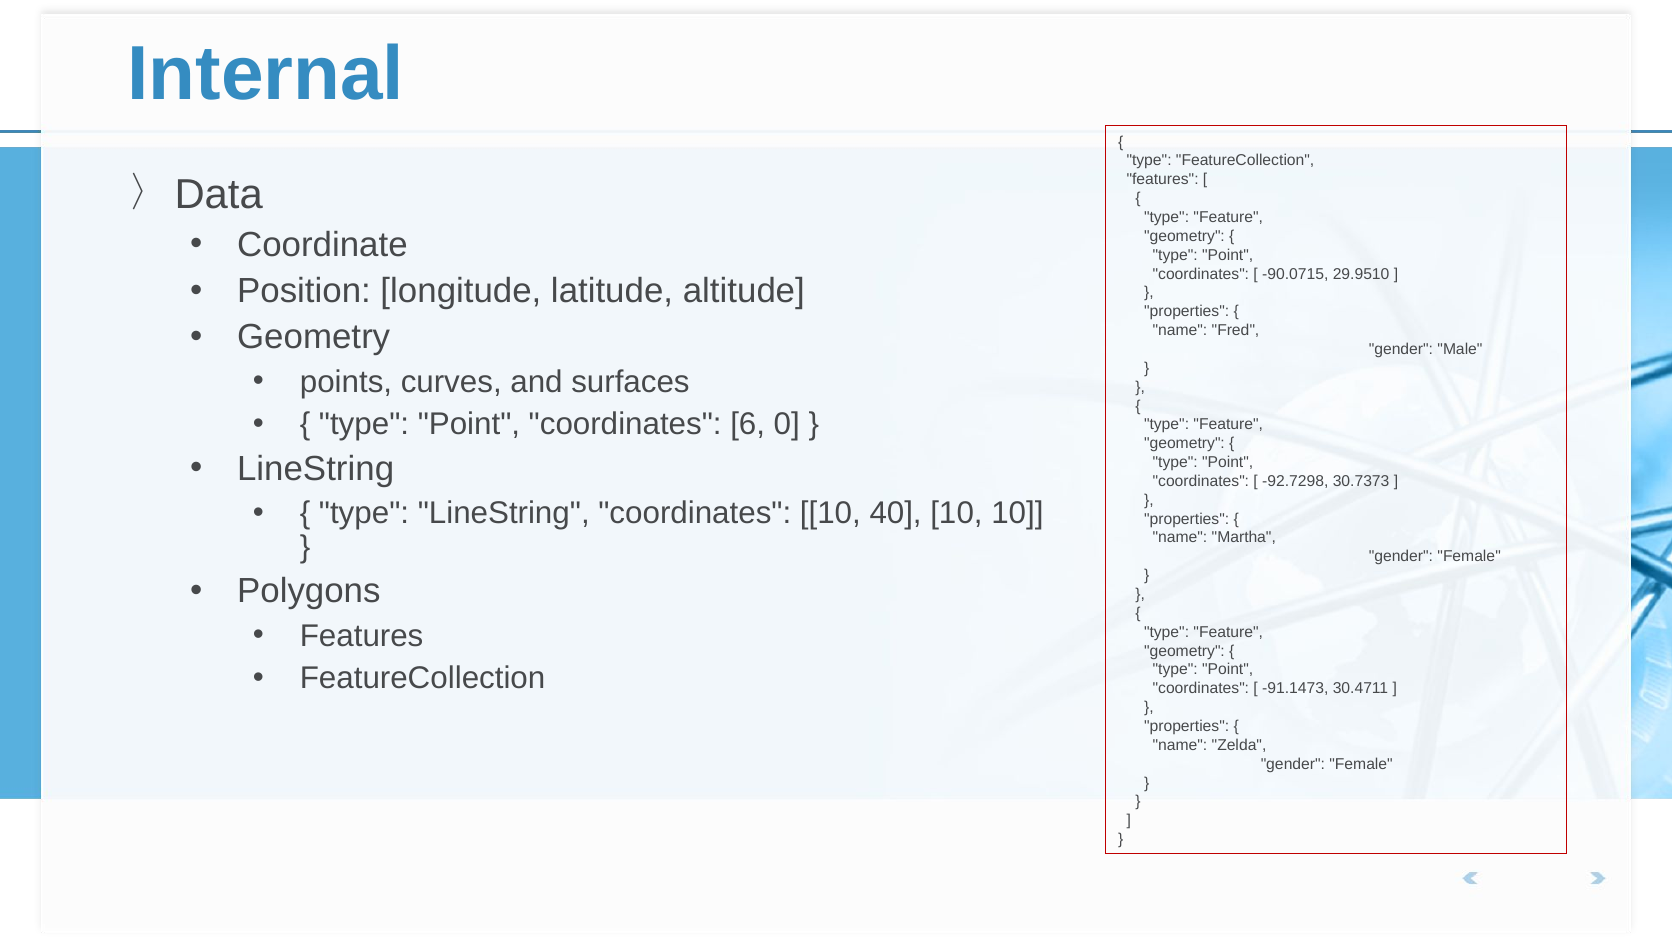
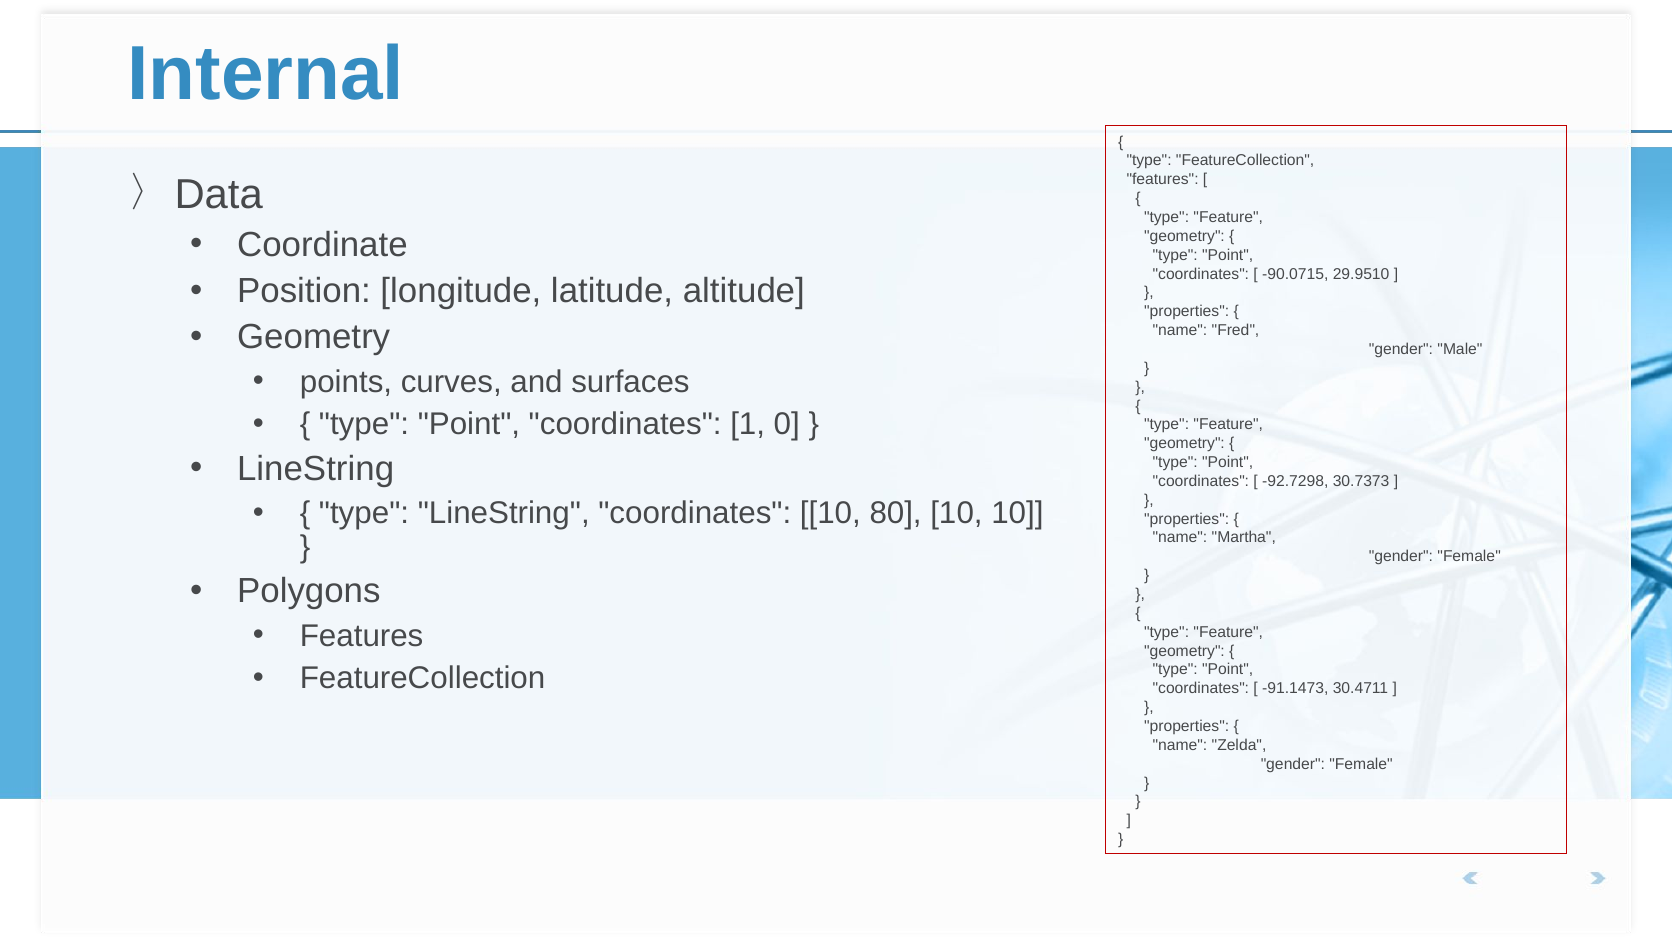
6: 6 -> 1
40: 40 -> 80
